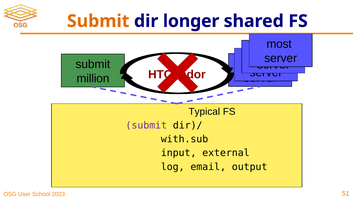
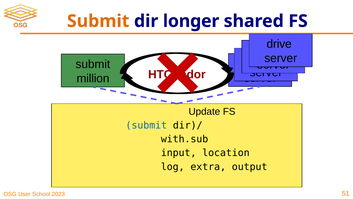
most: most -> drive
Typical: Typical -> Update
submit at (146, 125) colour: purple -> blue
external: external -> location
email: email -> extra
